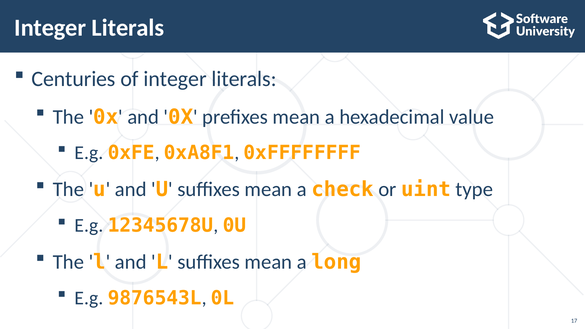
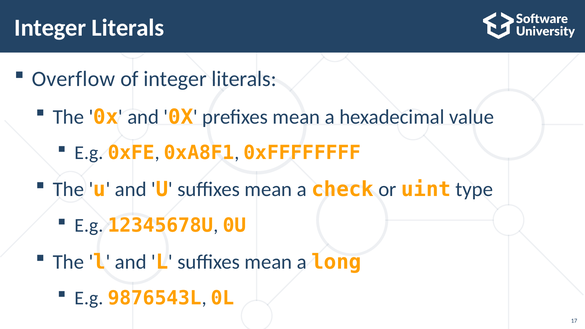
Centuries: Centuries -> Overflow
